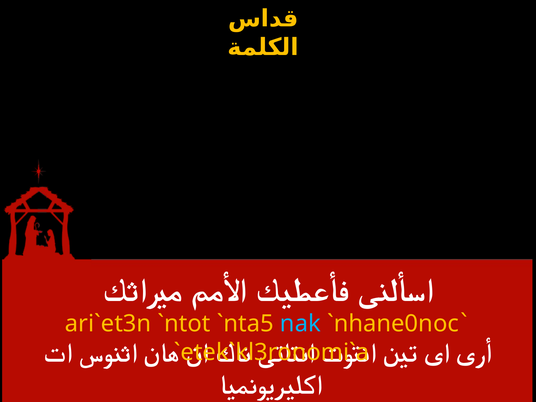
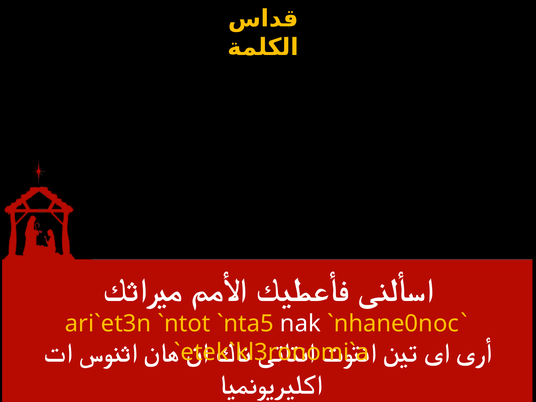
nak colour: light blue -> white
